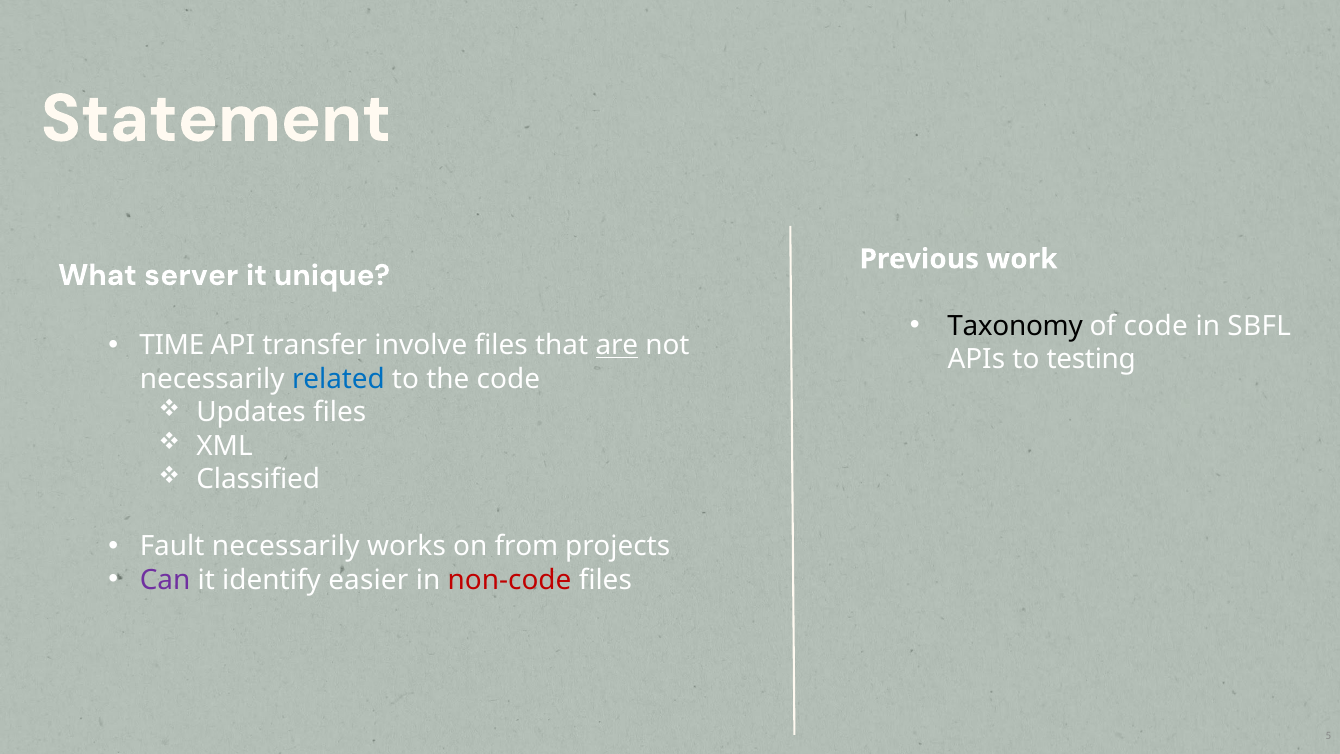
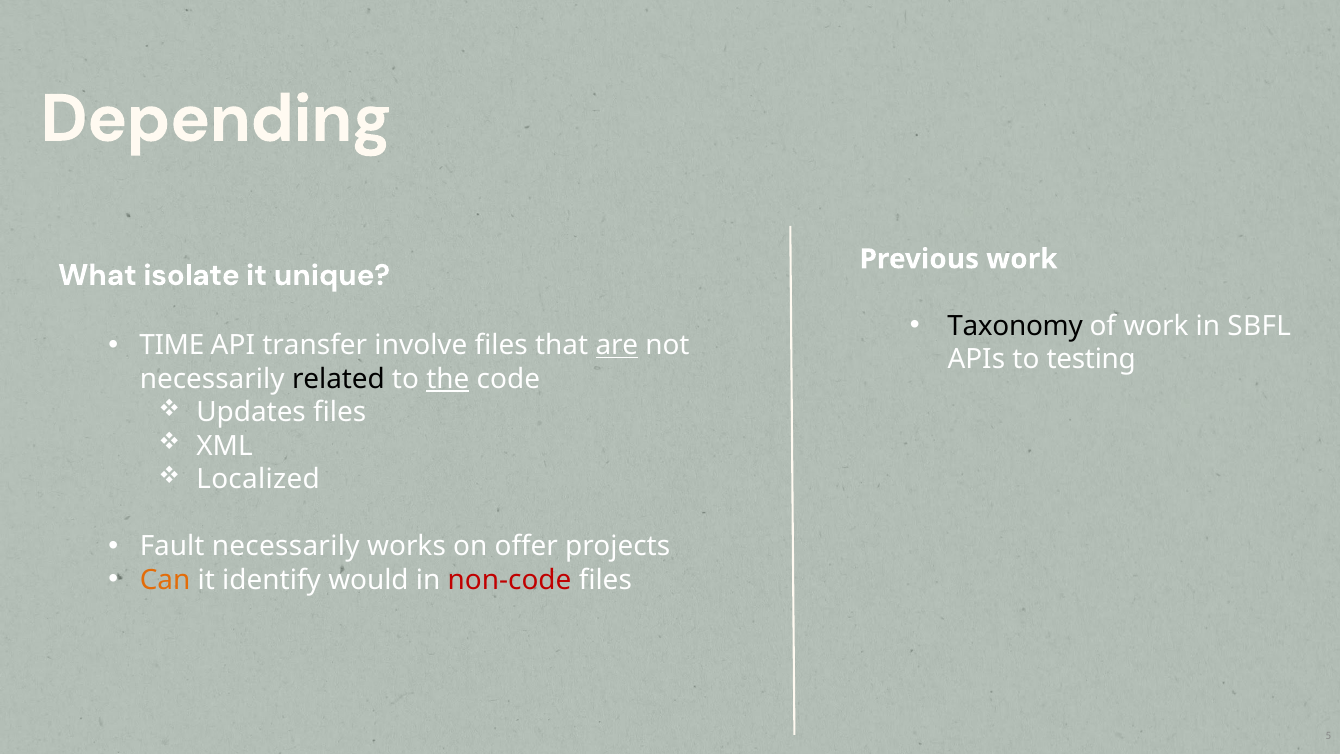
Statement: Statement -> Depending
server: server -> isolate
of code: code -> work
related colour: blue -> black
the underline: none -> present
Classified: Classified -> Localized
from: from -> offer
Can colour: purple -> orange
easier: easier -> would
